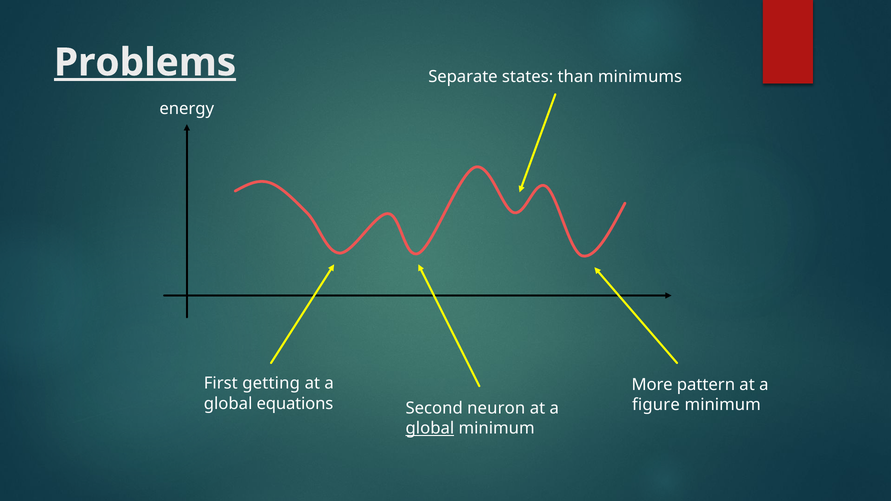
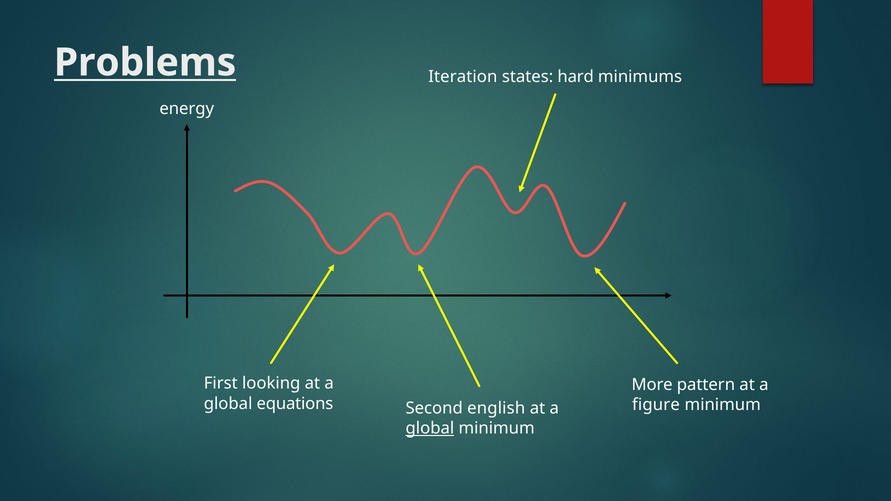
Problems underline: present -> none
Separate: Separate -> Iteration
than: than -> hard
getting: getting -> looking
neuron: neuron -> english
